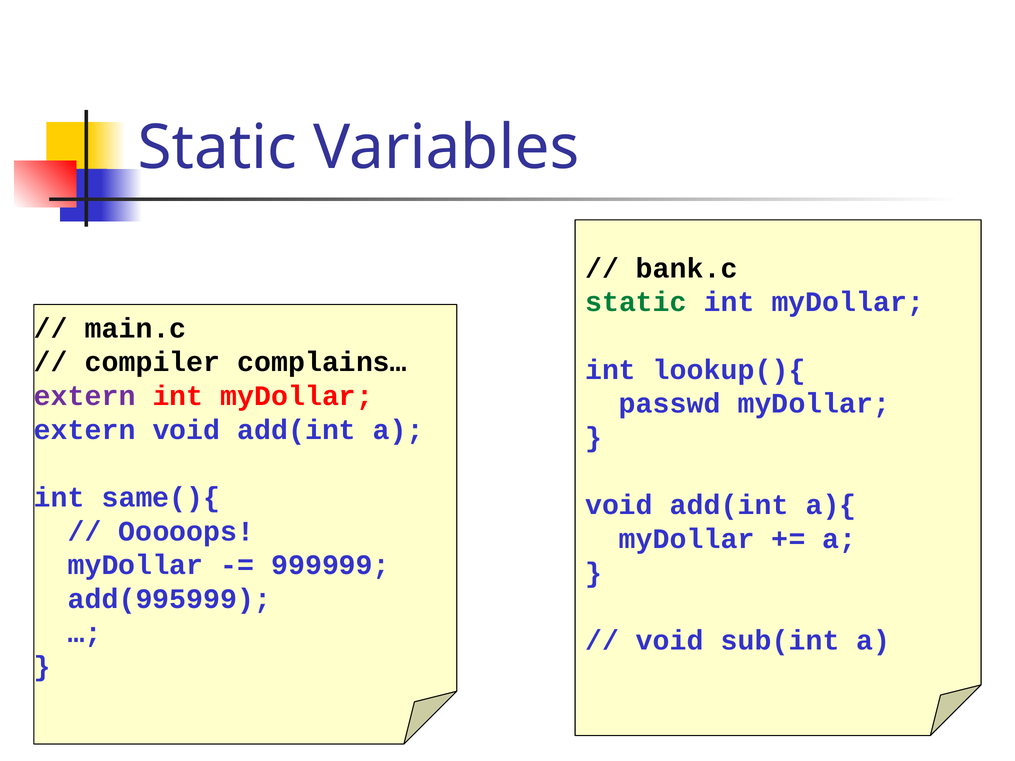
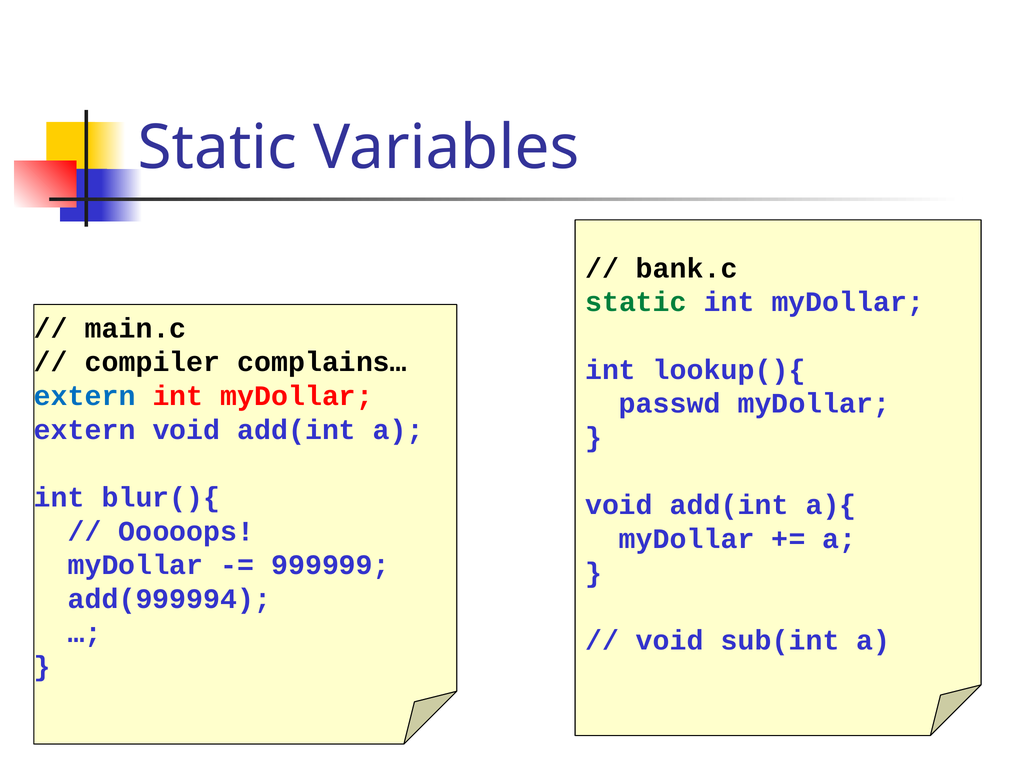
extern at (85, 396) colour: purple -> blue
same(){: same(){ -> blur(){
add(995999: add(995999 -> add(999994
